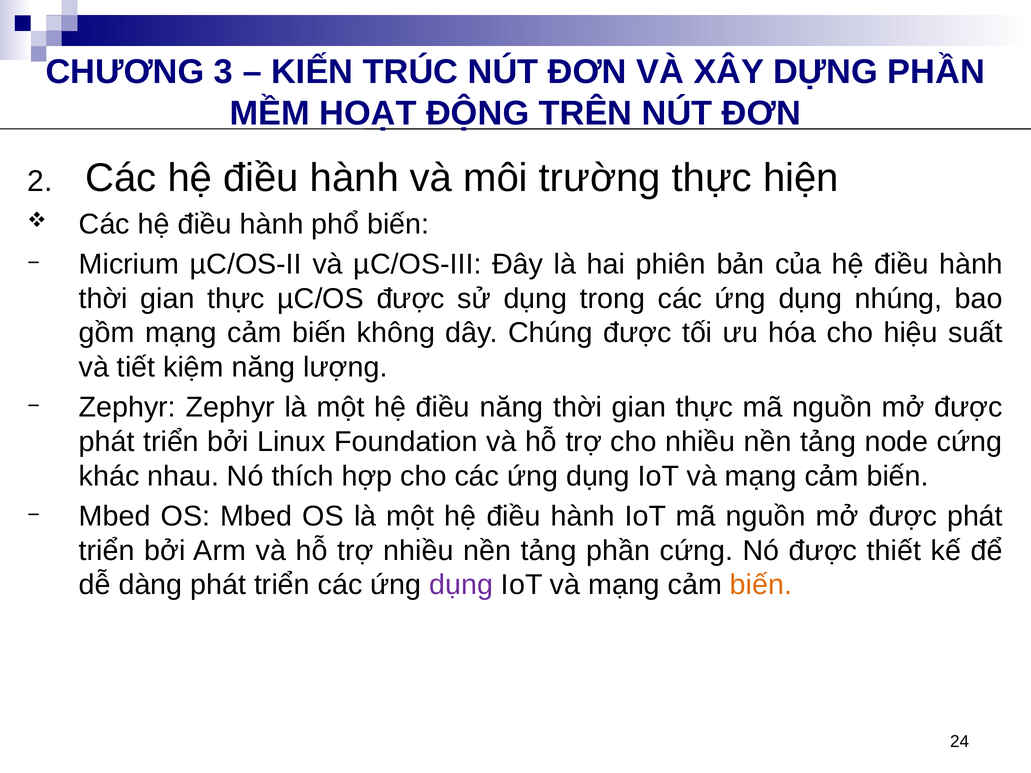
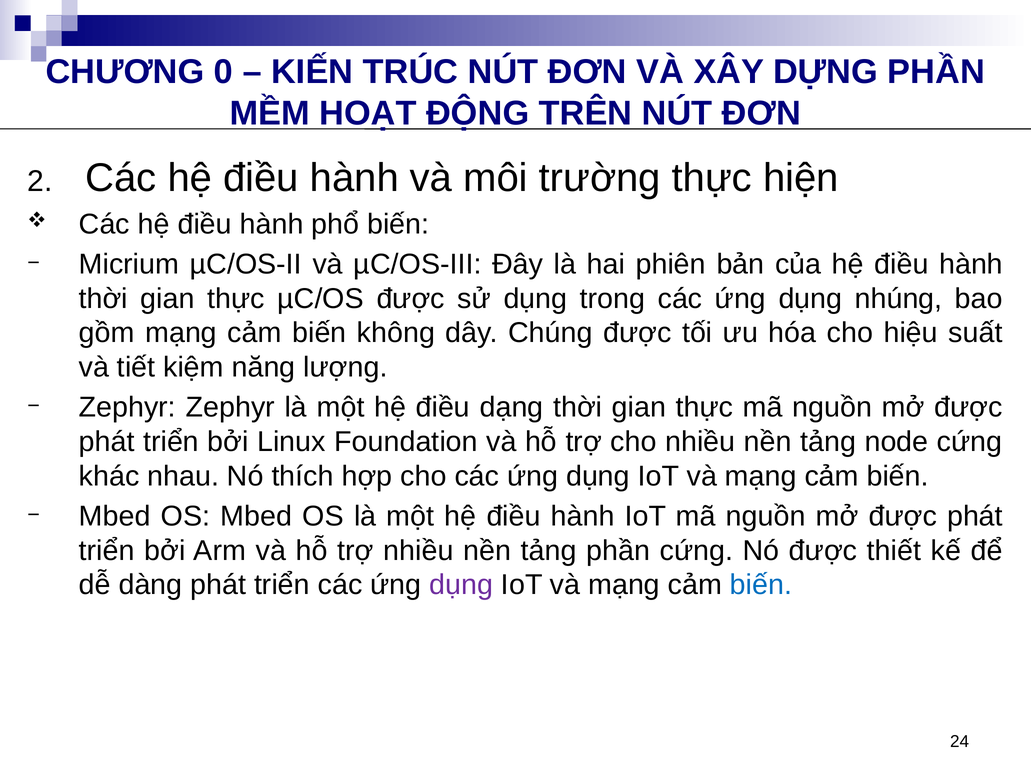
3: 3 -> 0
điều năng: năng -> dạng
biến at (761, 585) colour: orange -> blue
